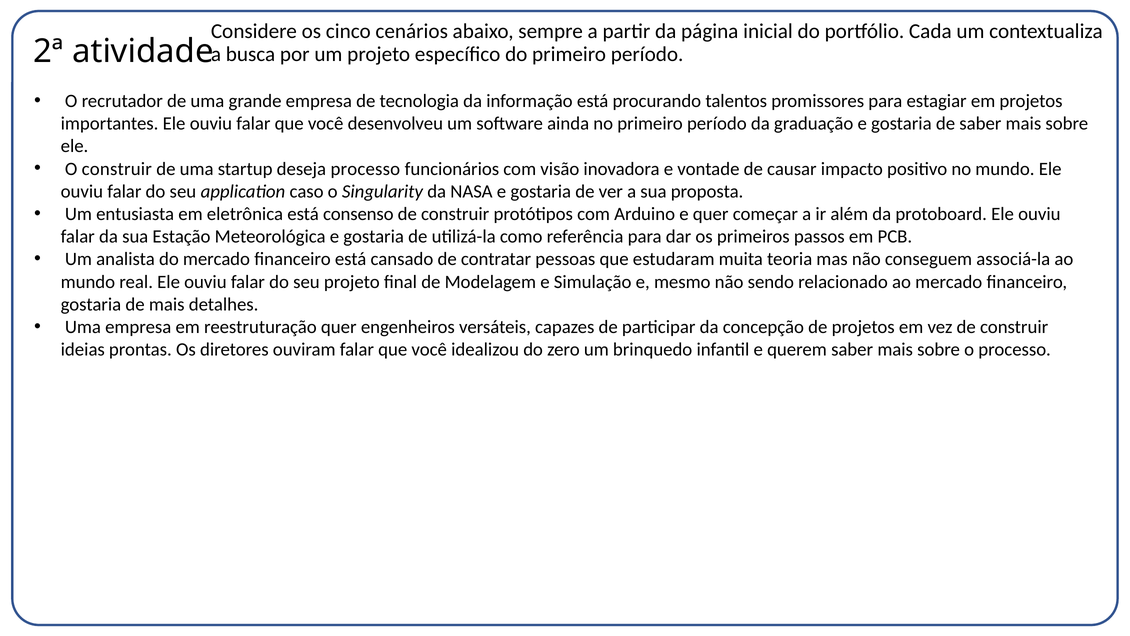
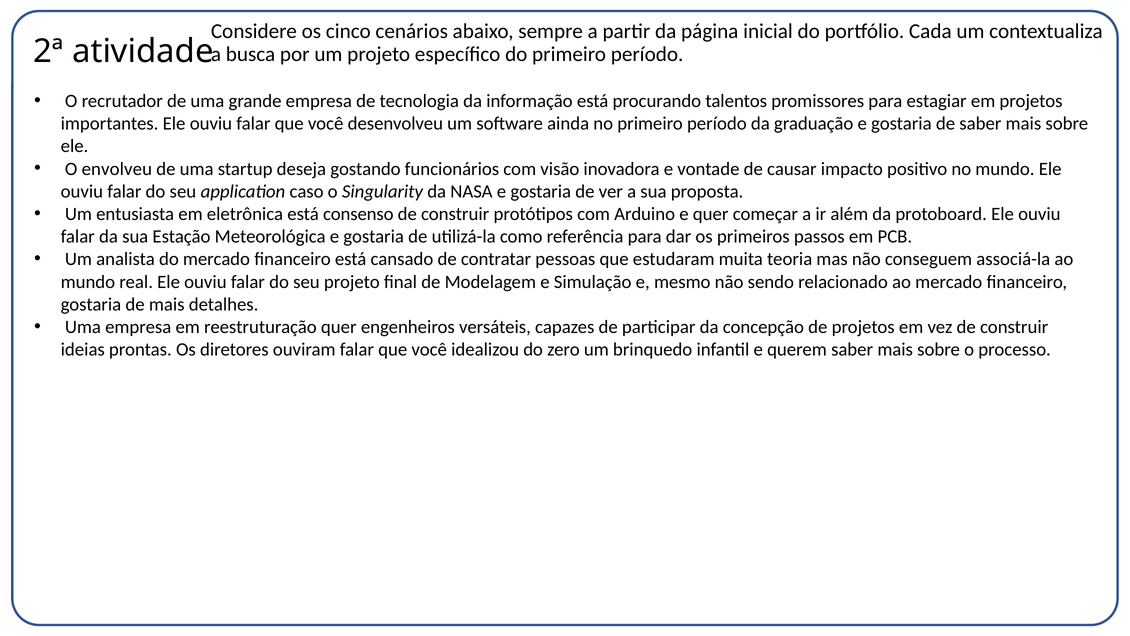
O construir: construir -> envolveu
deseja processo: processo -> gostando
